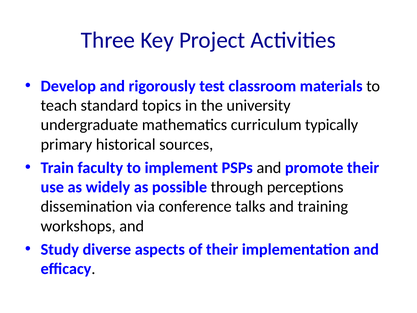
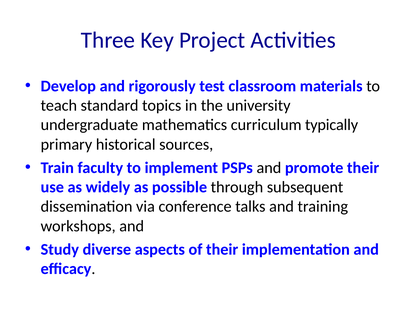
perceptions: perceptions -> subsequent
